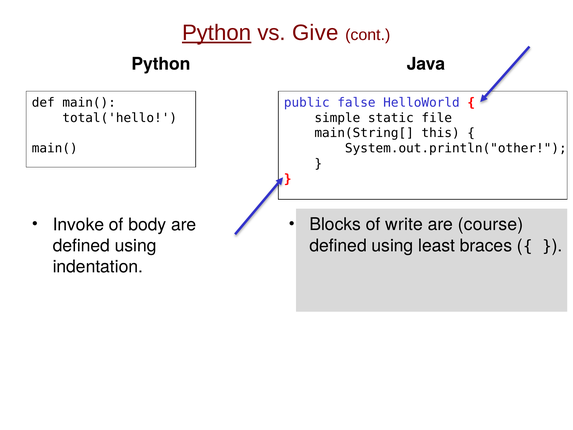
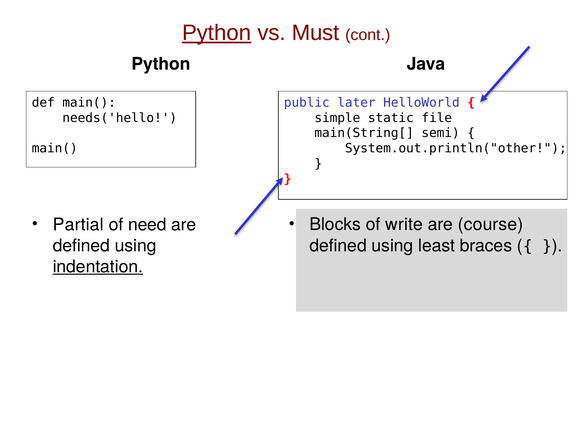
Give: Give -> Must
false: false -> later
total('hello: total('hello -> needs('hello
this: this -> semi
Invoke: Invoke -> Partial
body: body -> need
indentation underline: none -> present
